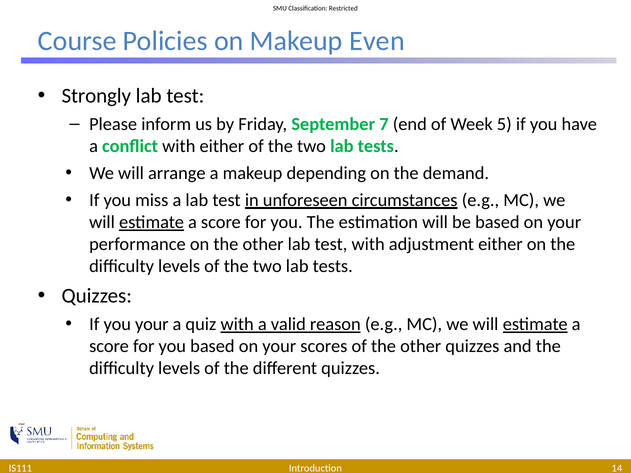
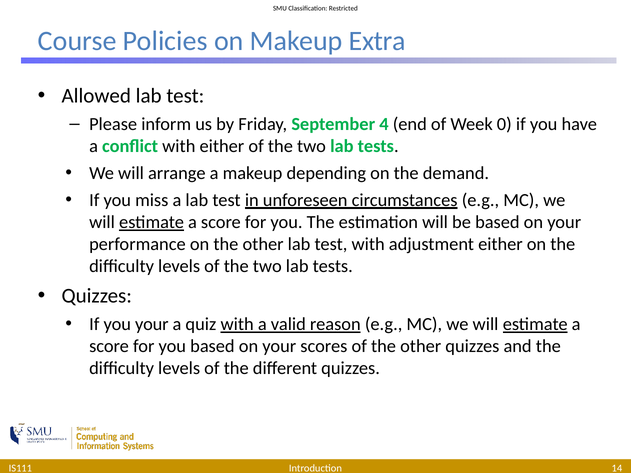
Even: Even -> Extra
Strongly: Strongly -> Allowed
7: 7 -> 4
5: 5 -> 0
